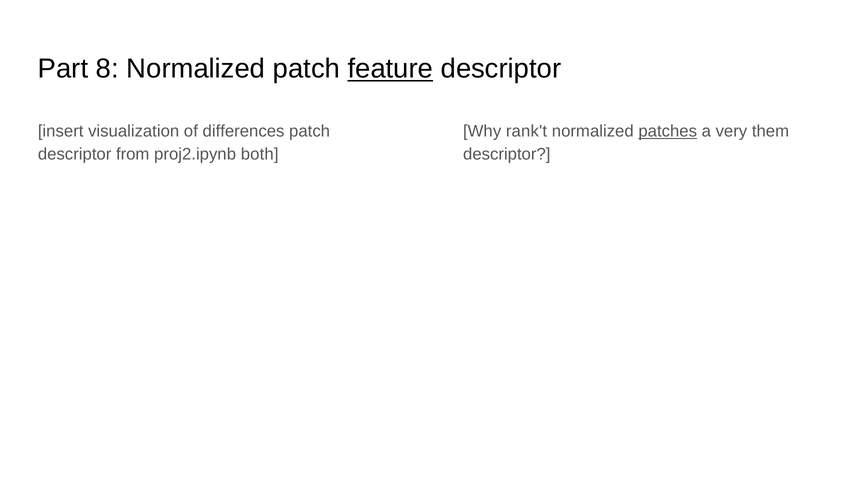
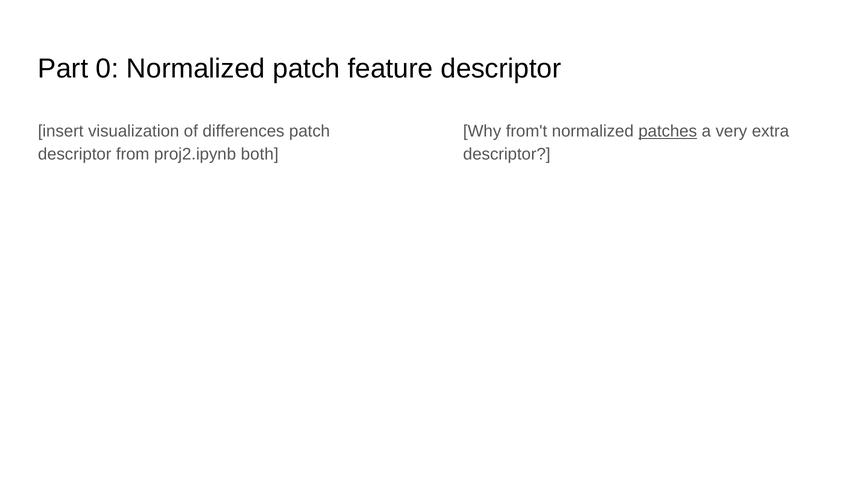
8: 8 -> 0
feature underline: present -> none
rank't: rank't -> from't
them: them -> extra
